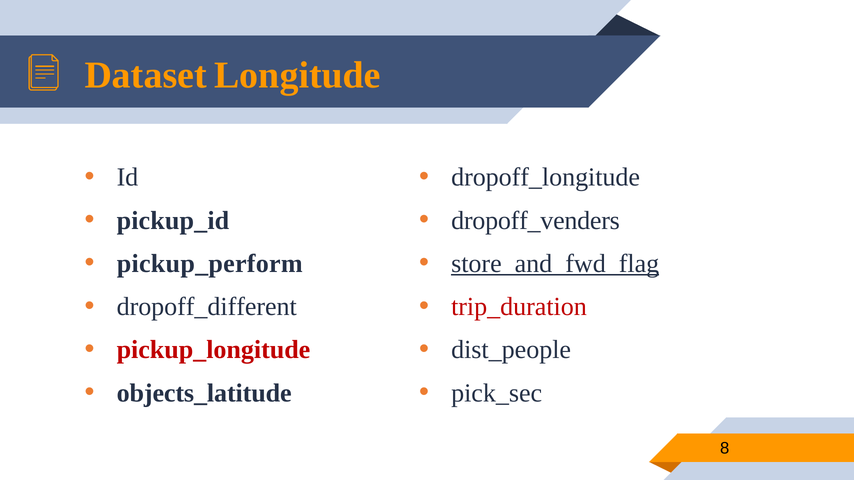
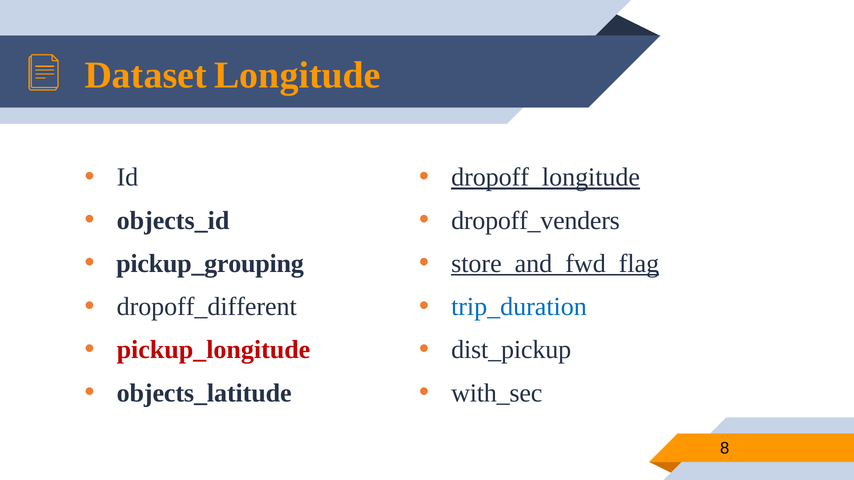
dropoff_longitude underline: none -> present
pickup_id: pickup_id -> objects_id
pickup_perform: pickup_perform -> pickup_grouping
trip_duration colour: red -> blue
dist_people: dist_people -> dist_pickup
pick_sec: pick_sec -> with_sec
